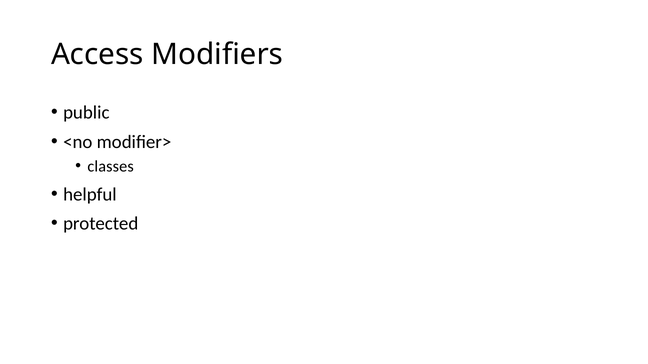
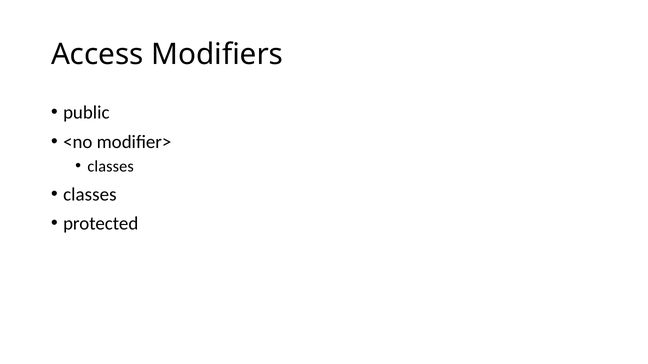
helpful at (90, 195): helpful -> classes
